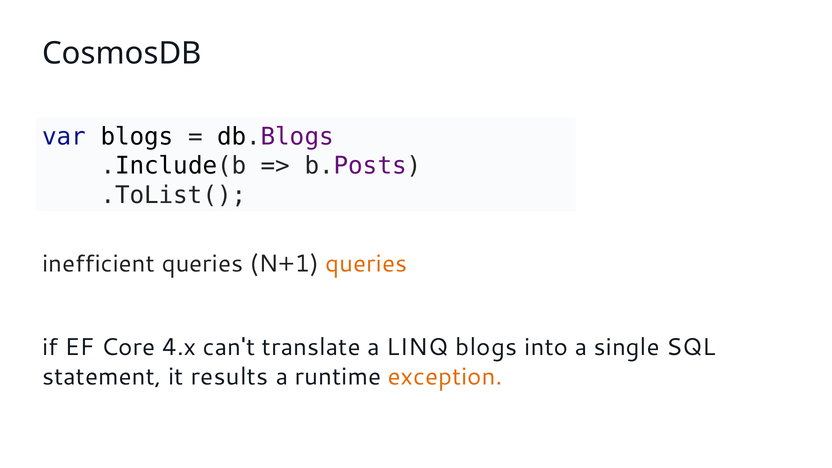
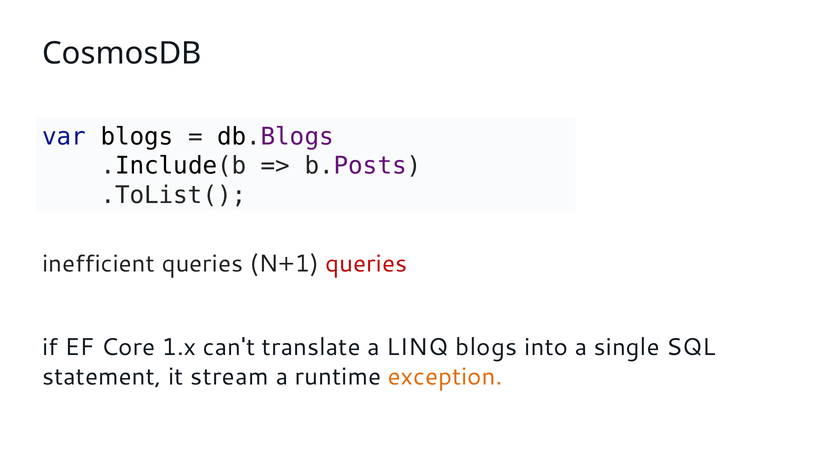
queries at (366, 264) colour: orange -> red
4.x: 4.x -> 1.x
results: results -> stream
